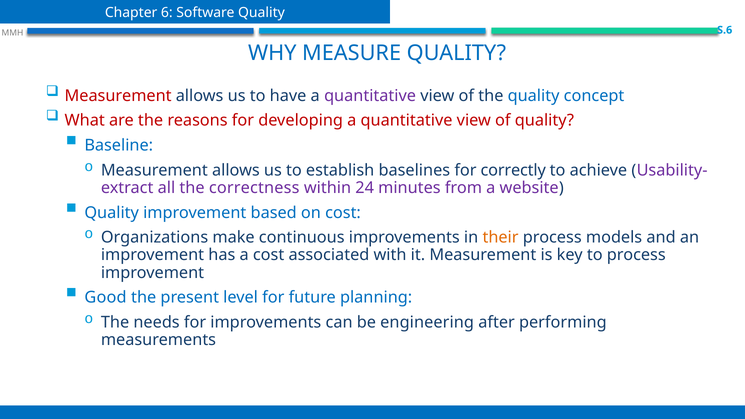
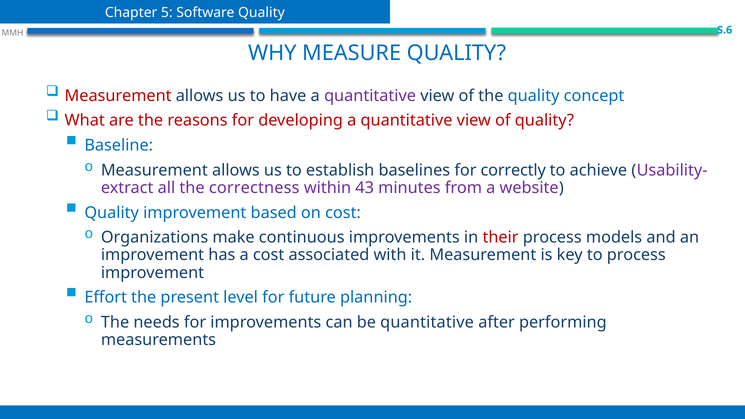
6: 6 -> 5
24: 24 -> 43
their colour: orange -> red
Good: Good -> Effort
be engineering: engineering -> quantitative
